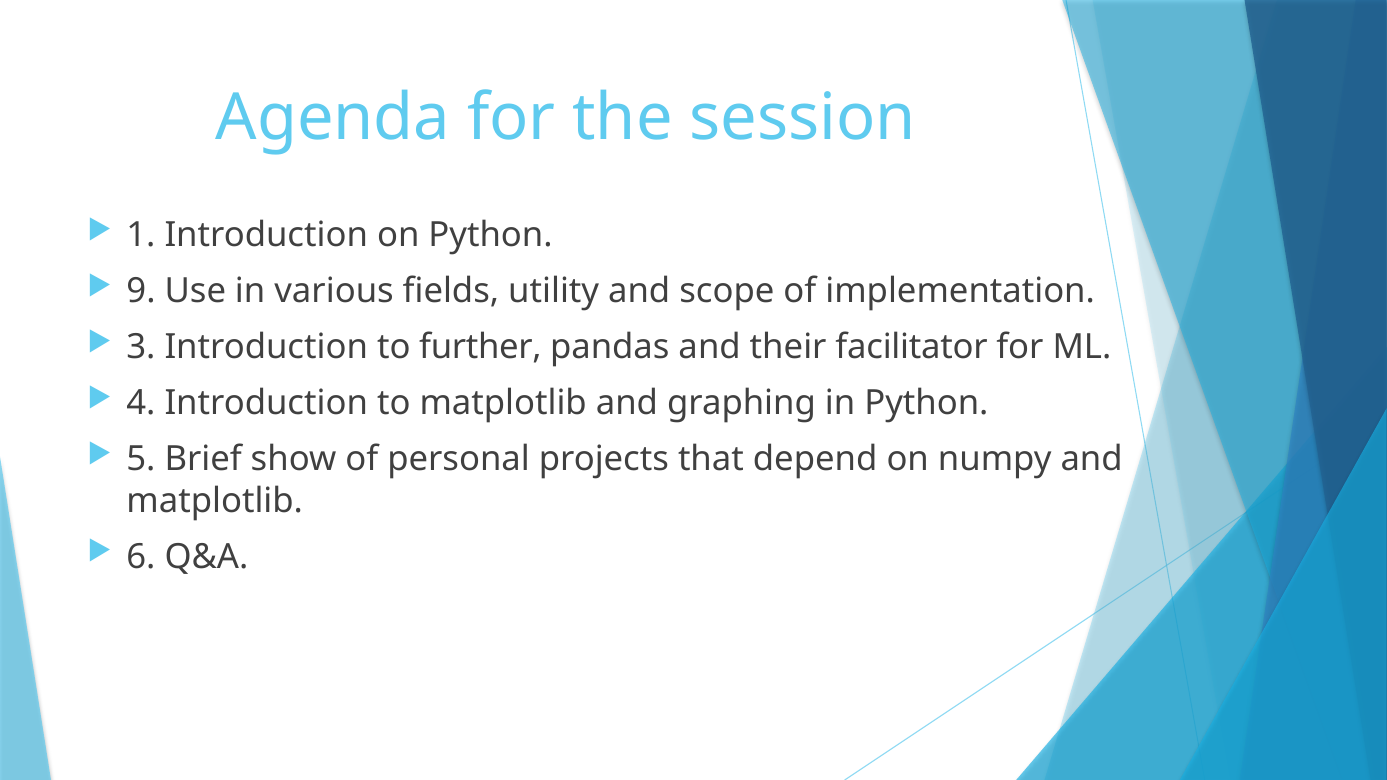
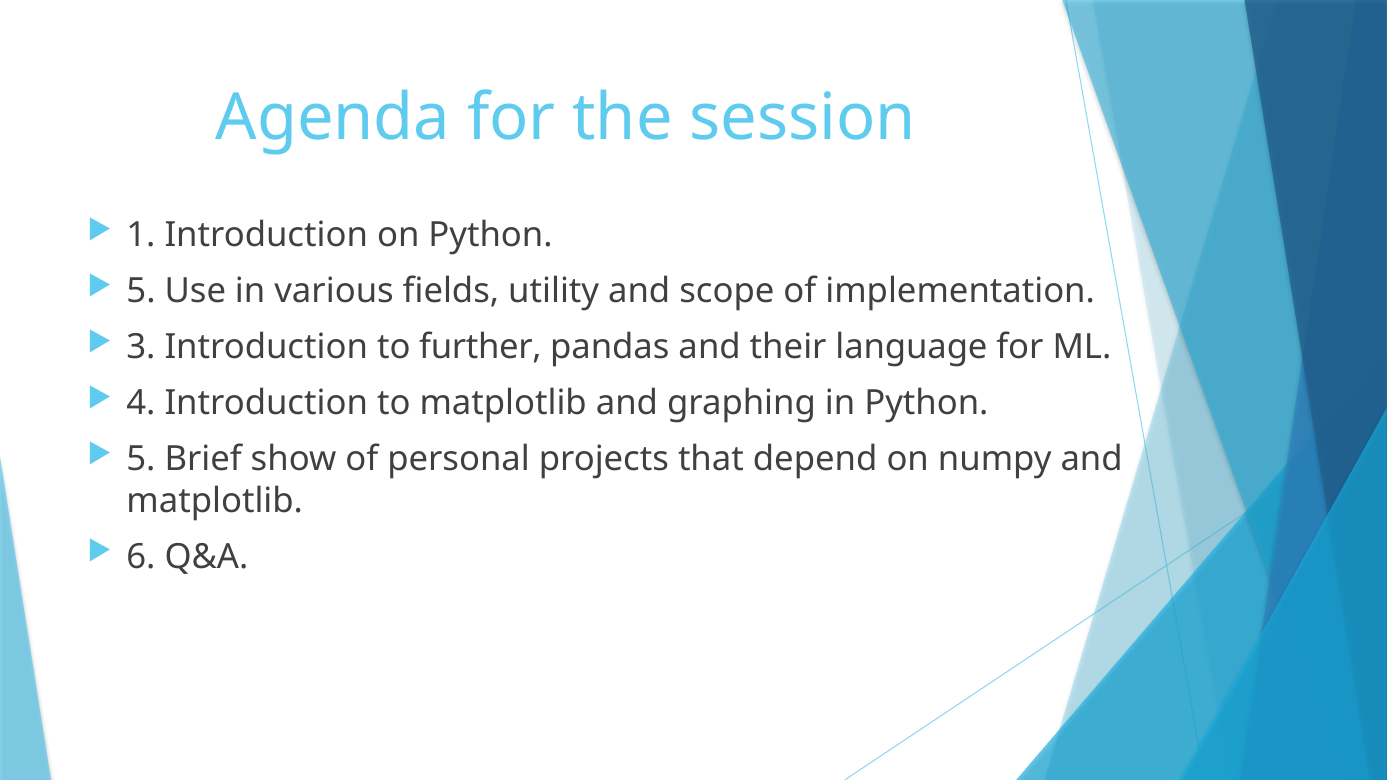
9 at (141, 291): 9 -> 5
facilitator: facilitator -> language
